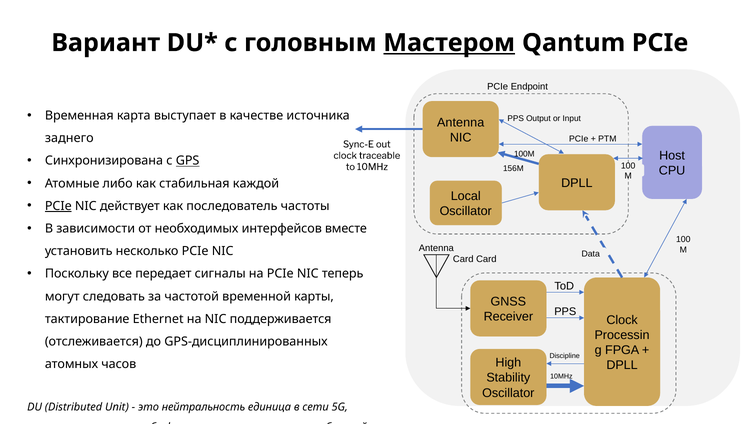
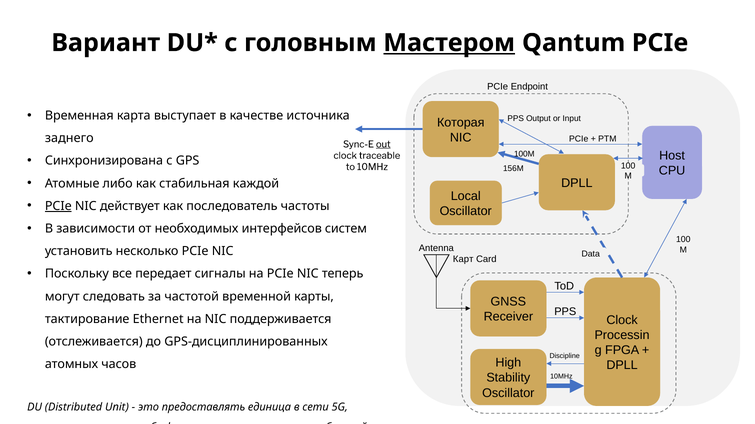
Antenna at (461, 123): Antenna -> Которая
out underline: none -> present
GPS underline: present -> none
вместе: вместе -> систем
Card at (463, 260): Card -> Карт
нейтральность: нейтральность -> предоставлять
